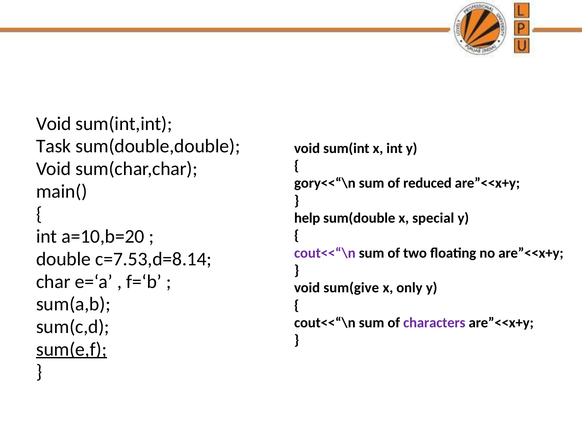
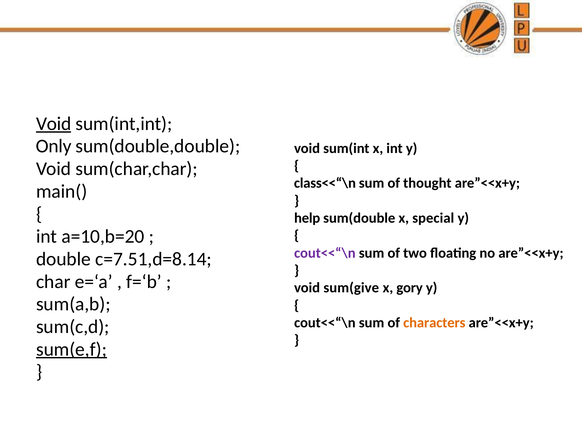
Void at (54, 124) underline: none -> present
Task: Task -> Only
gory<<“\n: gory<<“\n -> class<<“\n
reduced: reduced -> thought
c=7.53,d=8.14: c=7.53,d=8.14 -> c=7.51,d=8.14
only: only -> gory
characters colour: purple -> orange
